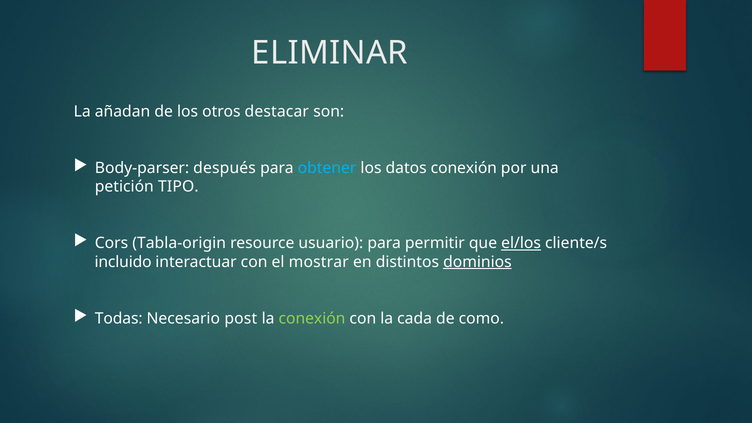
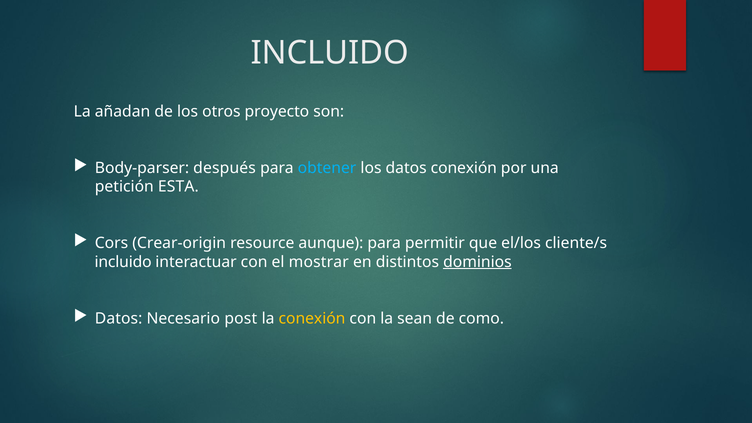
ELIMINAR at (330, 53): ELIMINAR -> INCLUIDO
destacar: destacar -> proyecto
TIPO: TIPO -> ESTA
Tabla-origin: Tabla-origin -> Crear-origin
usuario: usuario -> aunque
el/los underline: present -> none
Todas at (119, 318): Todas -> Datos
conexión at (312, 318) colour: light green -> yellow
cada: cada -> sean
